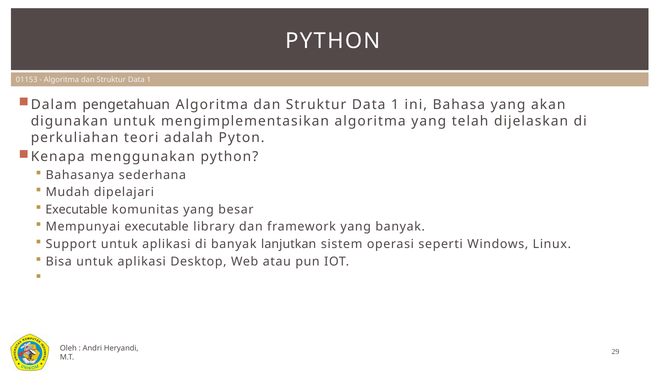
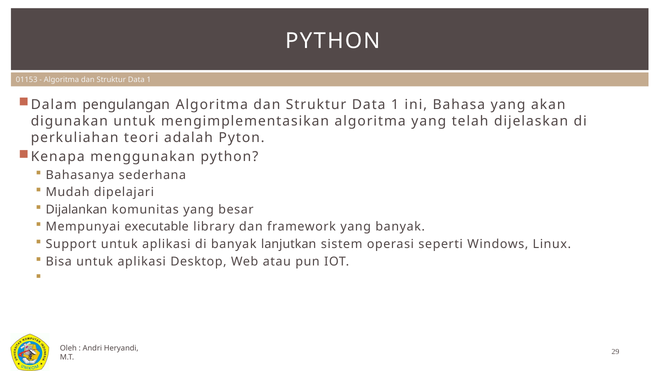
pengetahuan: pengetahuan -> pengulangan
Executable at (77, 210): Executable -> Dijalankan
